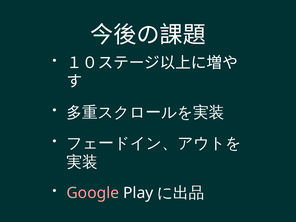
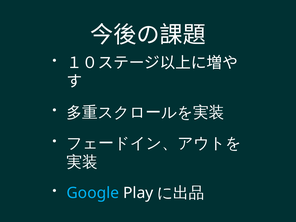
Google colour: pink -> light blue
